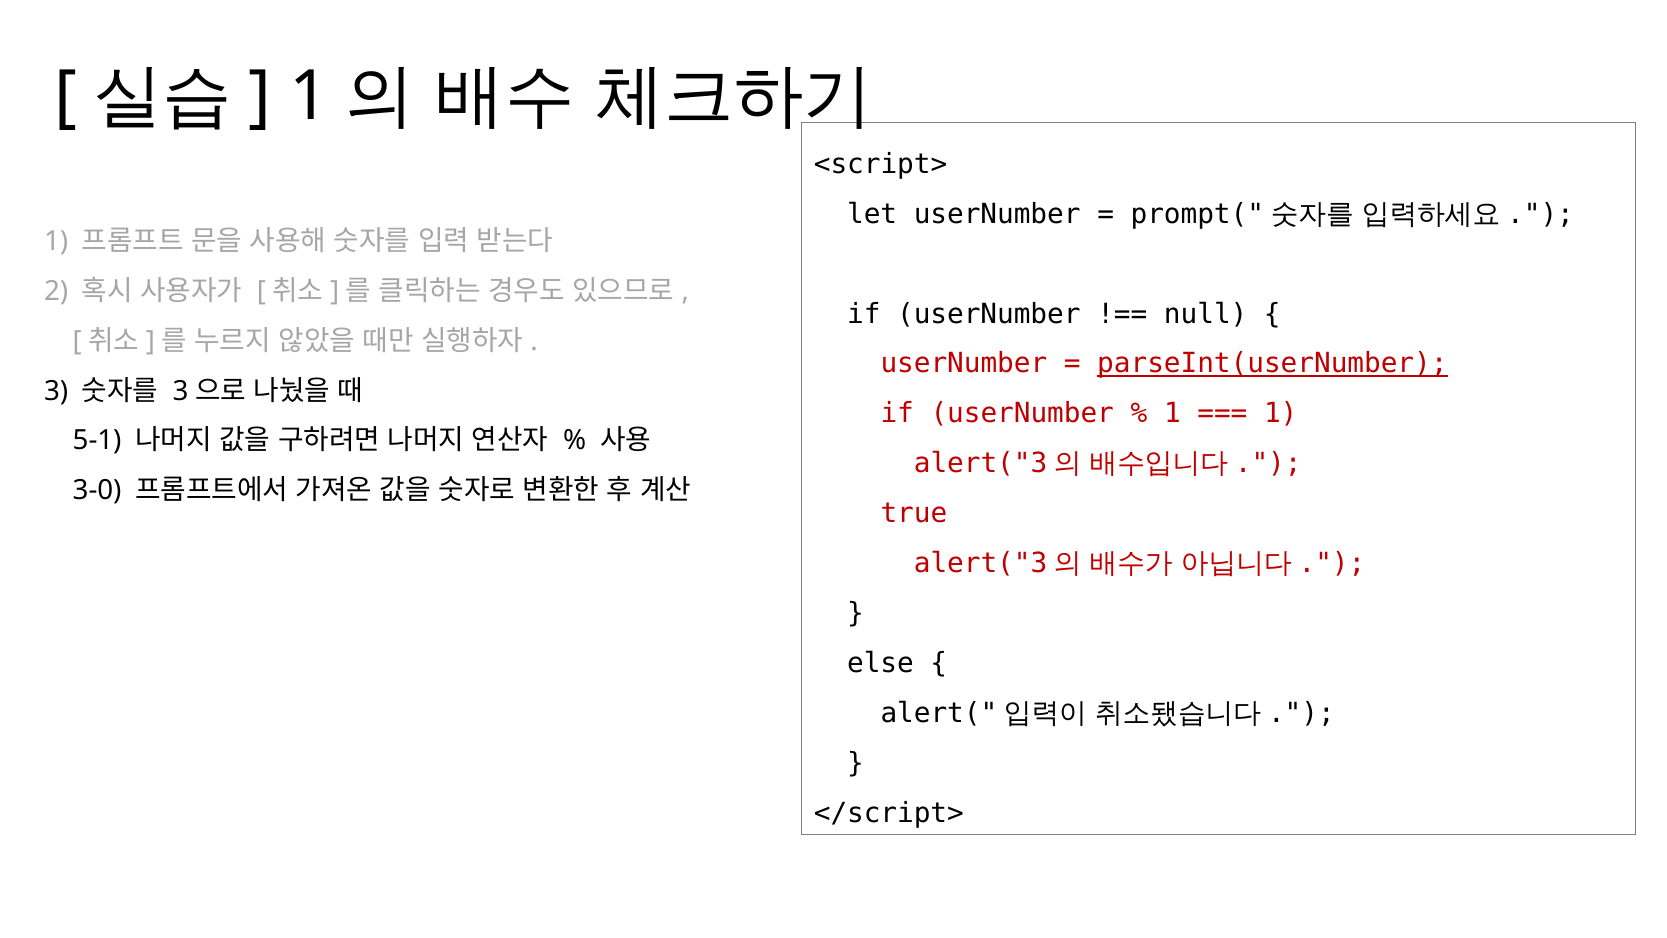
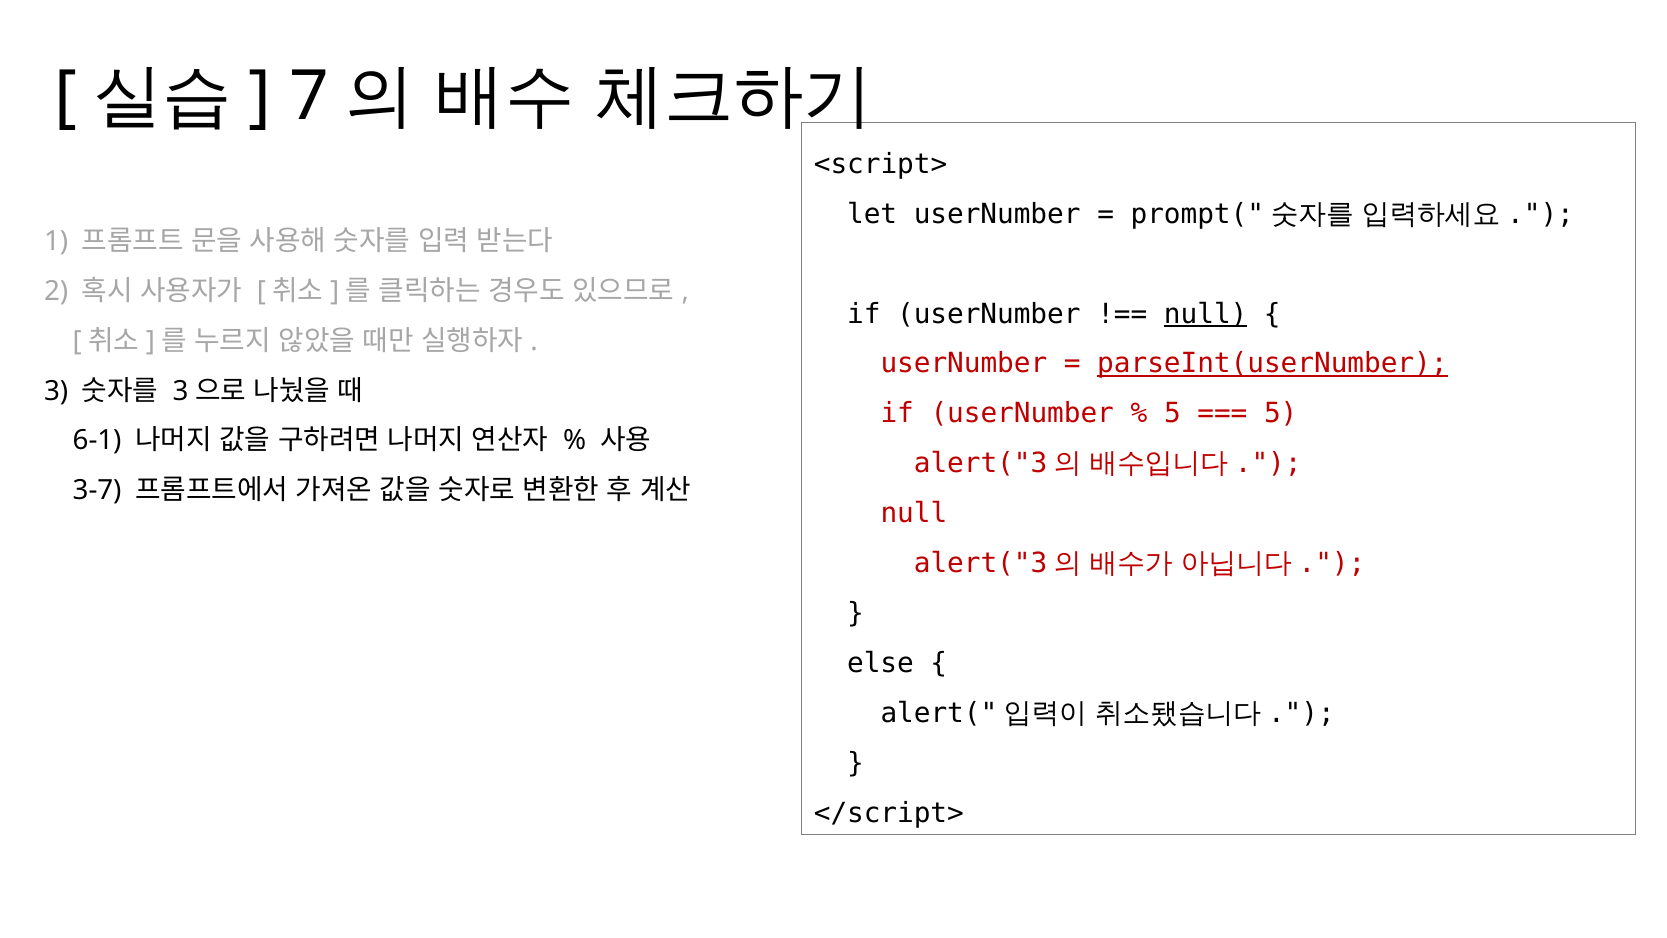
1 at (310, 96): 1 -> 7
null at (1206, 314) underline: none -> present
1 at (1172, 414): 1 -> 5
1 at (1281, 414): 1 -> 5
5-1: 5-1 -> 6-1
3-0: 3-0 -> 3-7
true at (914, 514): true -> null
